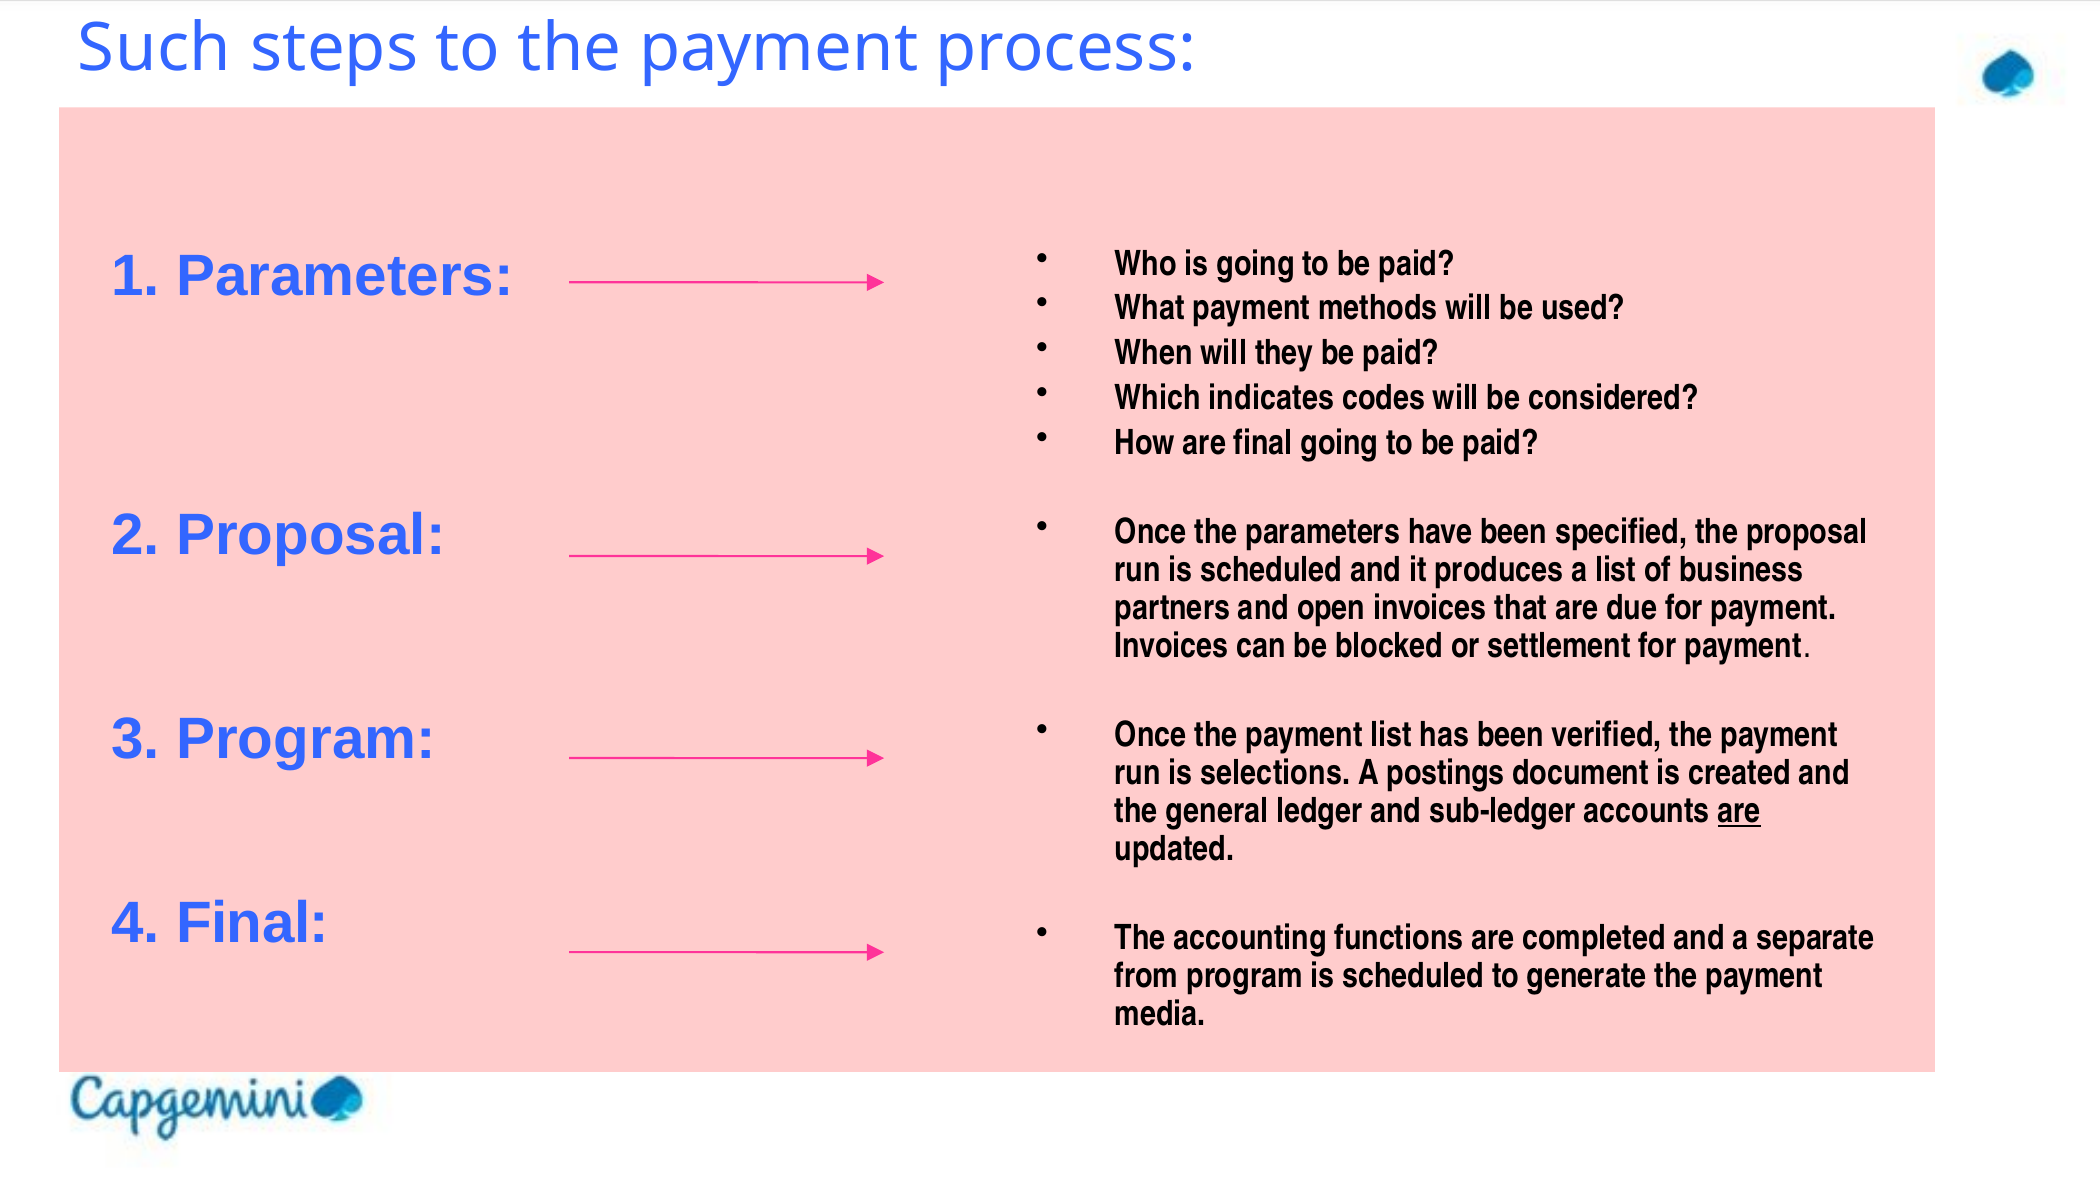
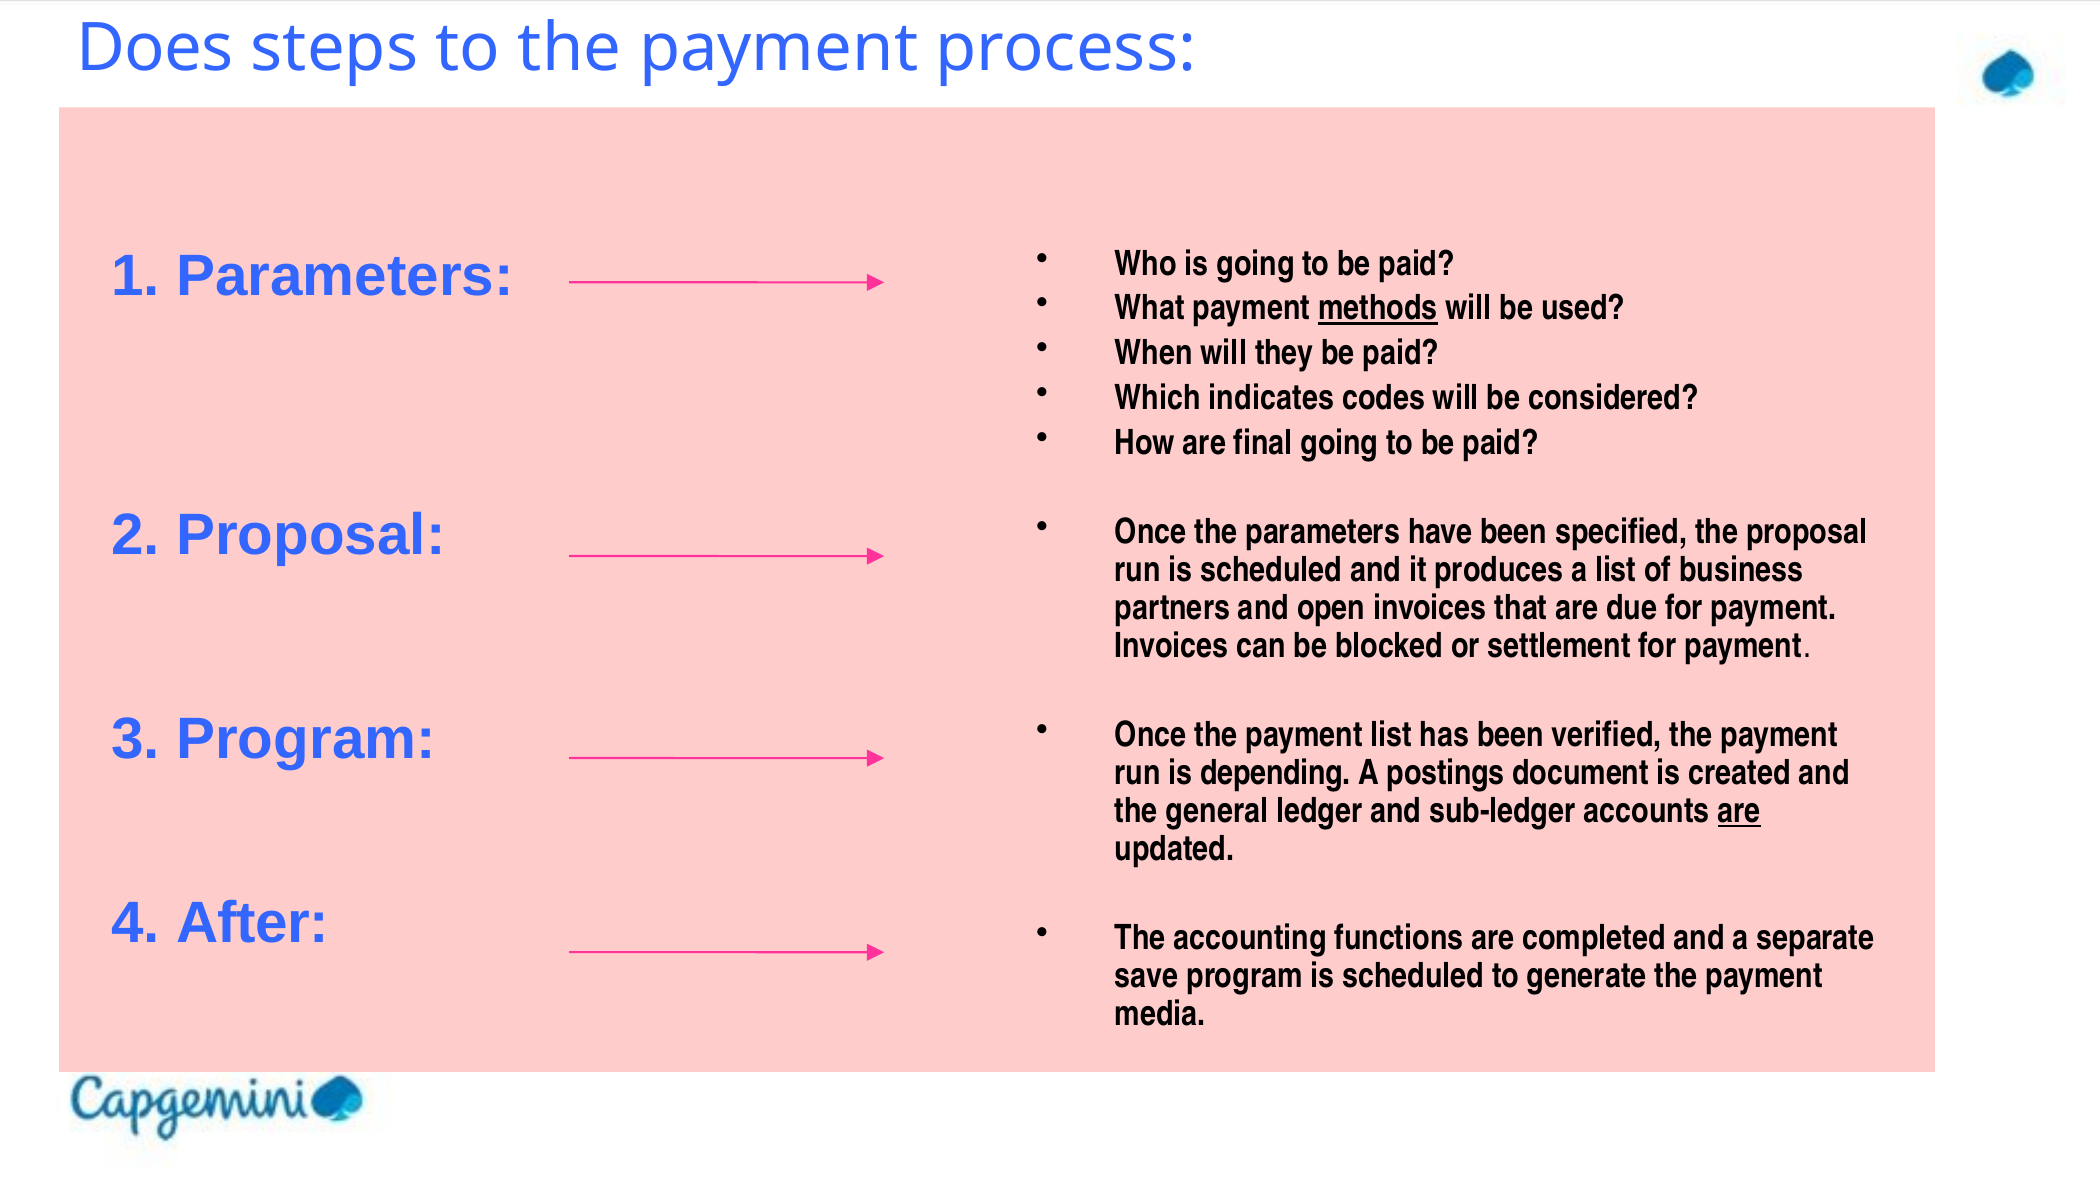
Such: Such -> Does
methods underline: none -> present
selections: selections -> depending
4 Final: Final -> After
from: from -> save
